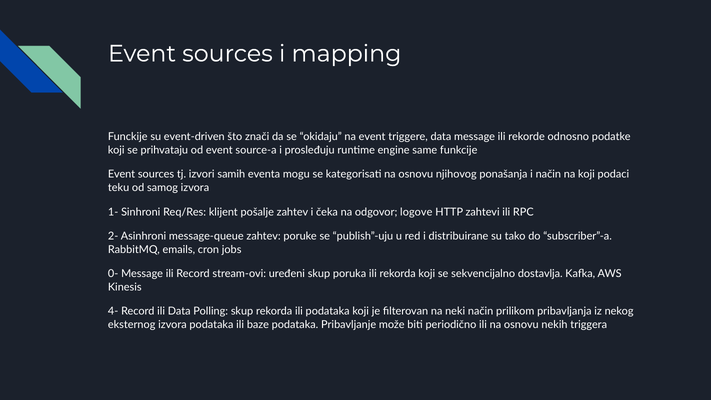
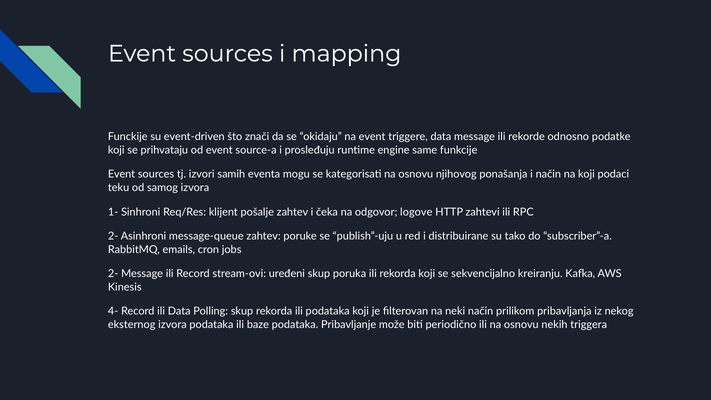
0- at (113, 274): 0- -> 2-
dostavlja: dostavlja -> kreiranju
